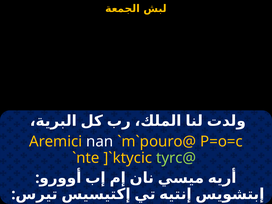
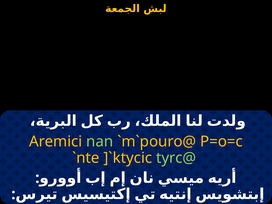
nan colour: white -> light green
